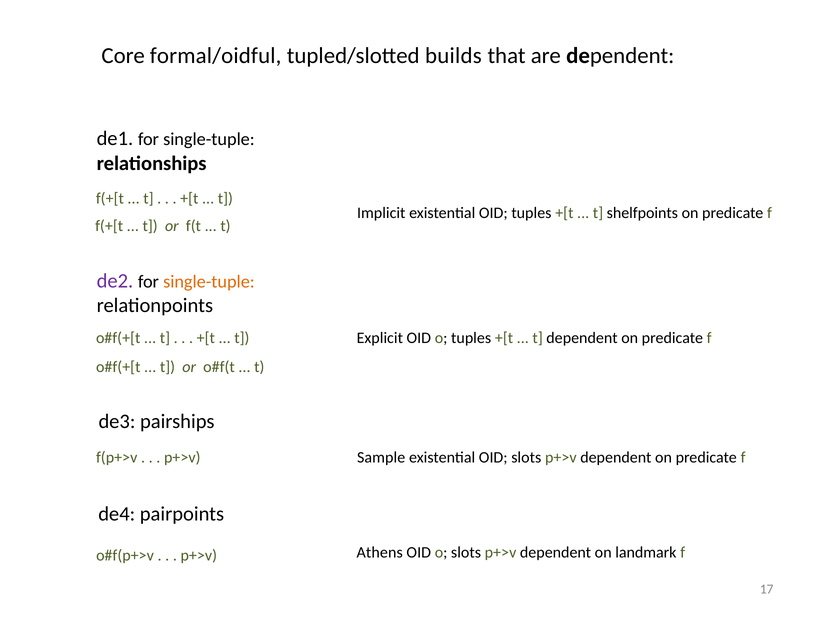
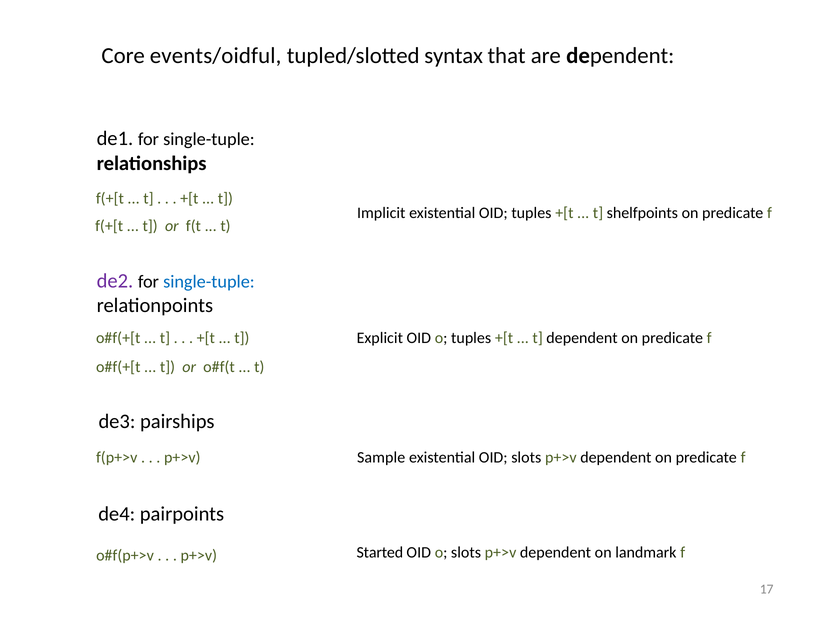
formal/oidful: formal/oidful -> events/oidful
builds: builds -> syntax
single-tuple at (209, 282) colour: orange -> blue
Athens: Athens -> Started
